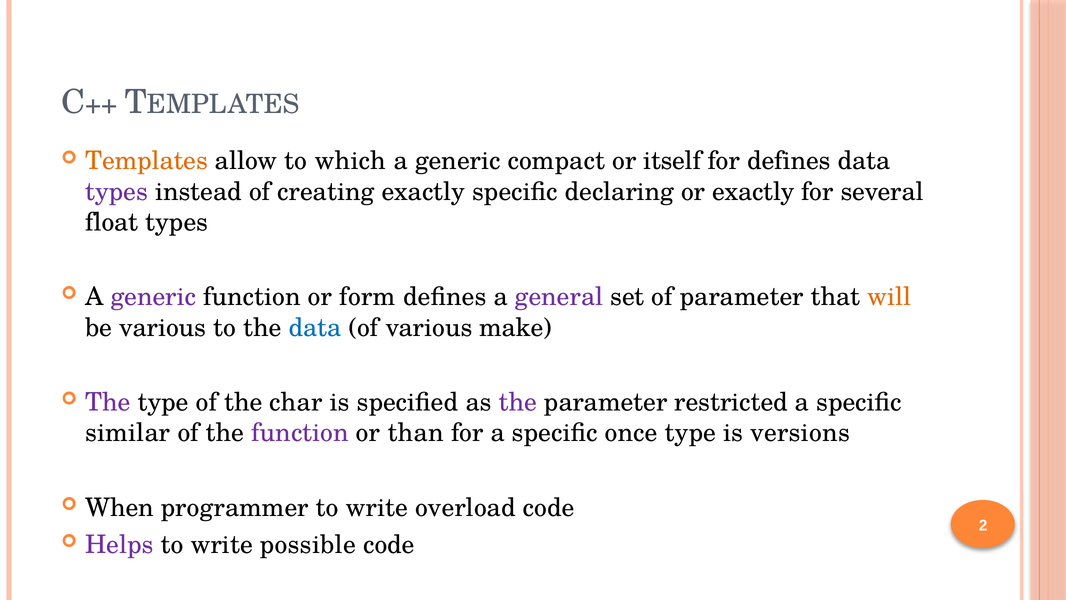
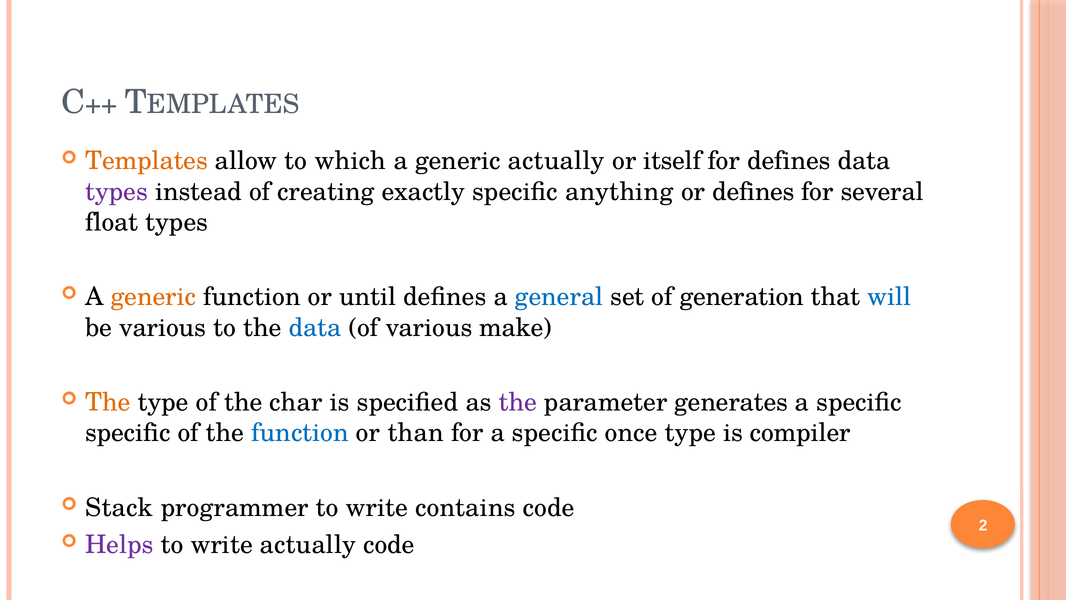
generic compact: compact -> actually
declaring: declaring -> anything
or exactly: exactly -> defines
generic at (153, 297) colour: purple -> orange
form: form -> until
general colour: purple -> blue
of parameter: parameter -> generation
will colour: orange -> blue
The at (108, 402) colour: purple -> orange
restricted: restricted -> generates
similar at (128, 433): similar -> specific
function at (300, 433) colour: purple -> blue
versions: versions -> compiler
When: When -> Stack
overload: overload -> contains
write possible: possible -> actually
